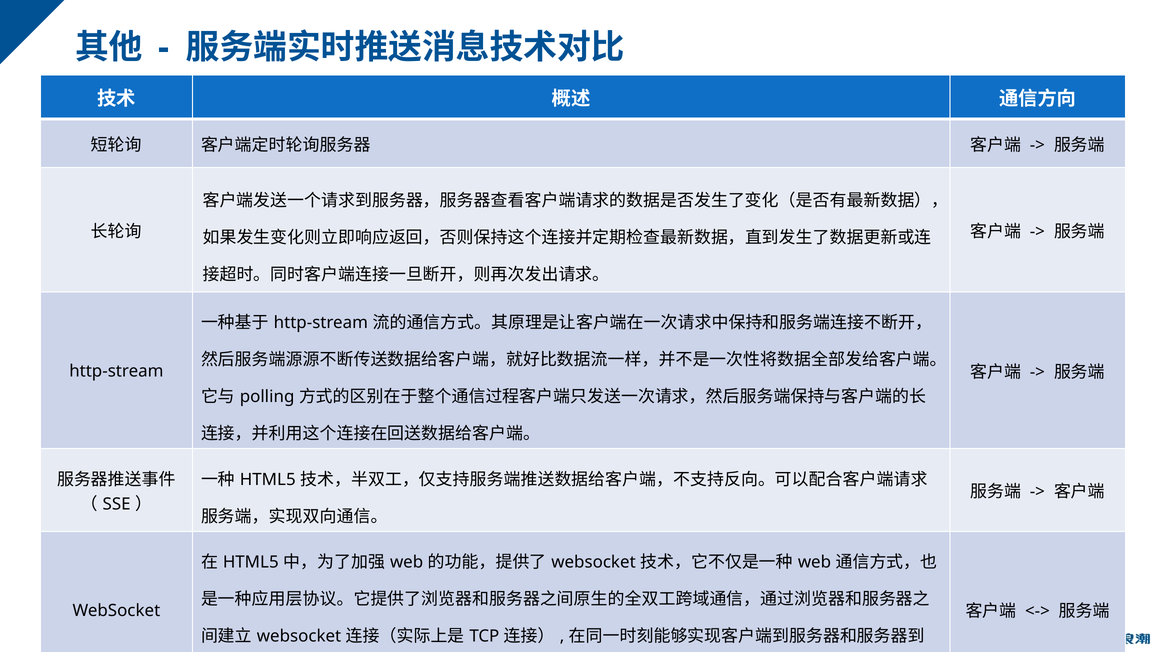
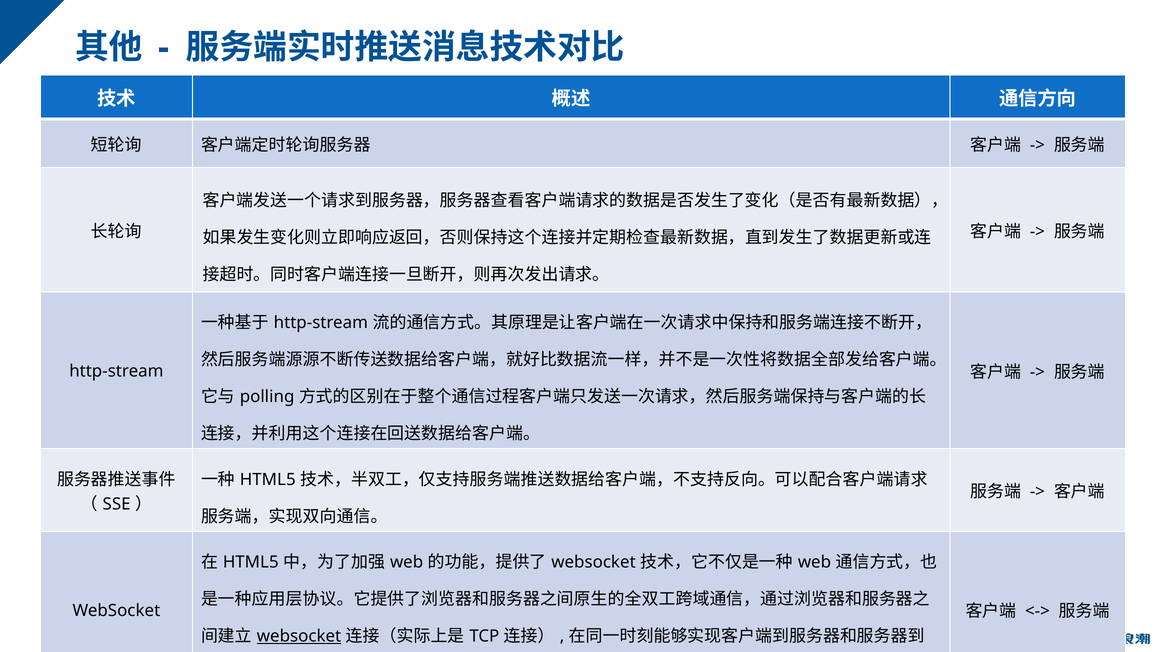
websocket at (299, 636) underline: none -> present
